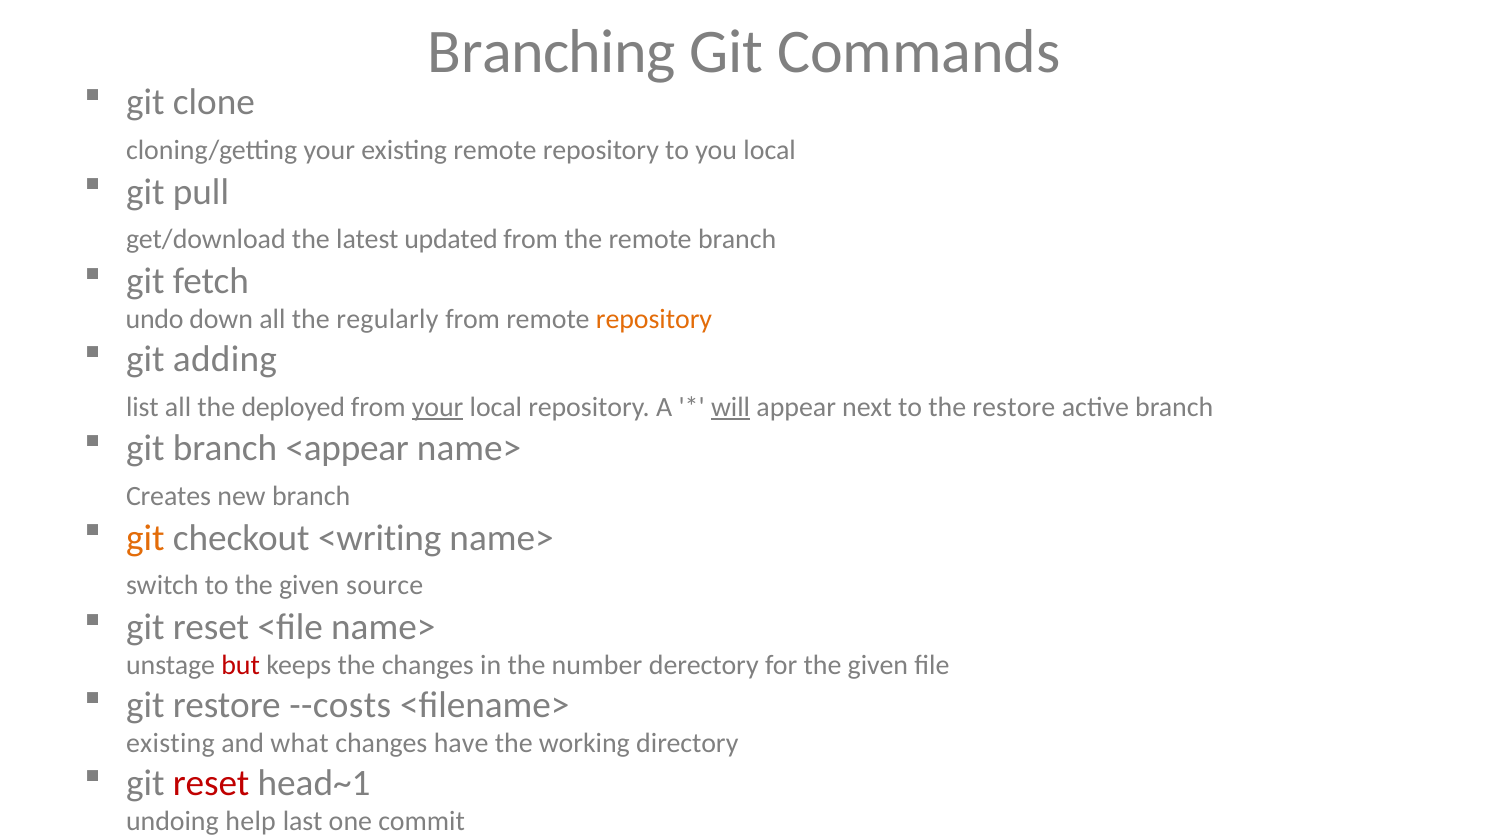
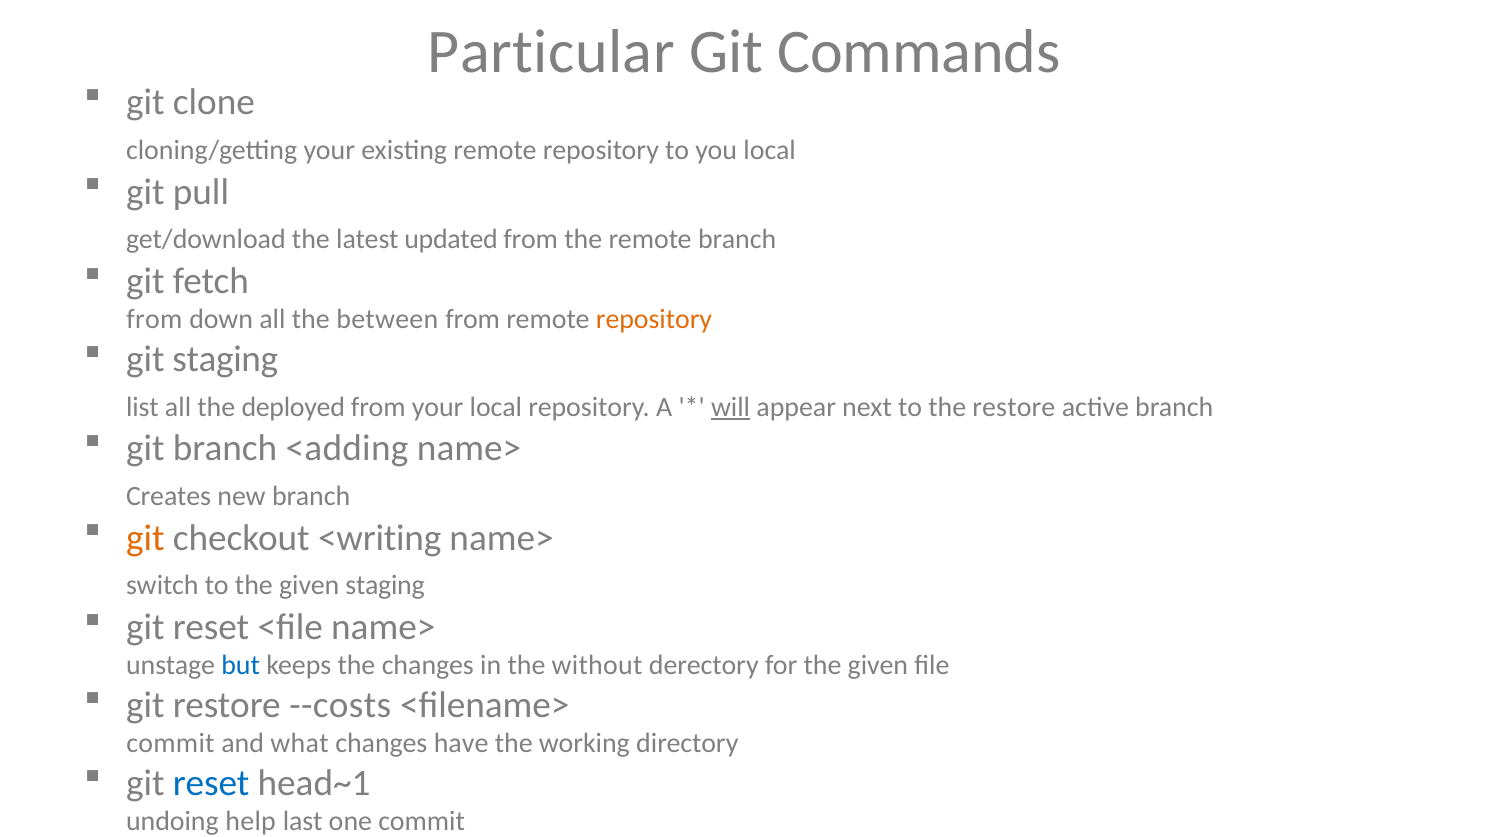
Branching: Branching -> Particular
undo at (155, 320): undo -> from
regularly: regularly -> between
git adding: adding -> staging
your at (438, 407) underline: present -> none
<appear: <appear -> <adding
given source: source -> staging
but colour: red -> blue
number: number -> without
existing at (170, 744): existing -> commit
reset at (211, 784) colour: red -> blue
